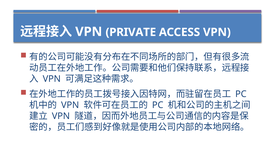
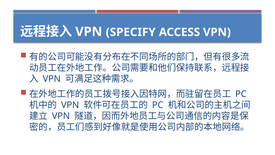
PRIVATE: PRIVATE -> SPECIFY
